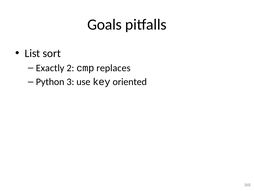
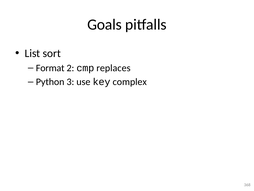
Exactly: Exactly -> Format
oriented: oriented -> complex
